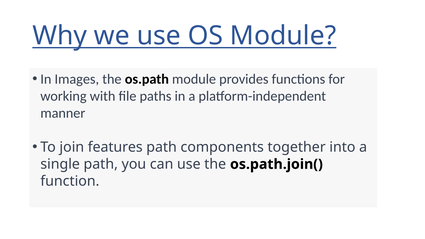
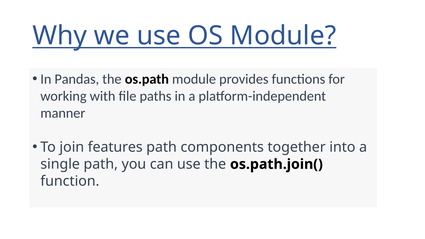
Images: Images -> Pandas
